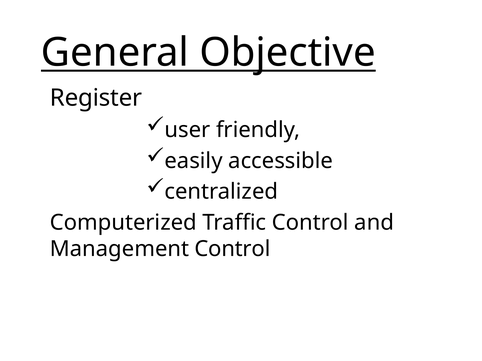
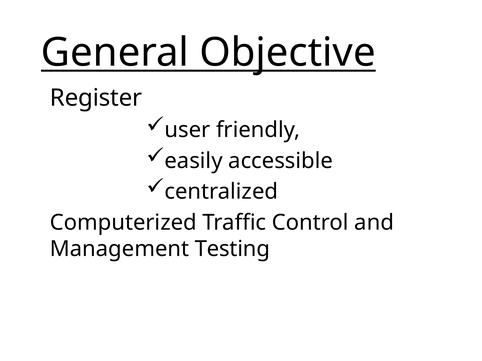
Management Control: Control -> Testing
